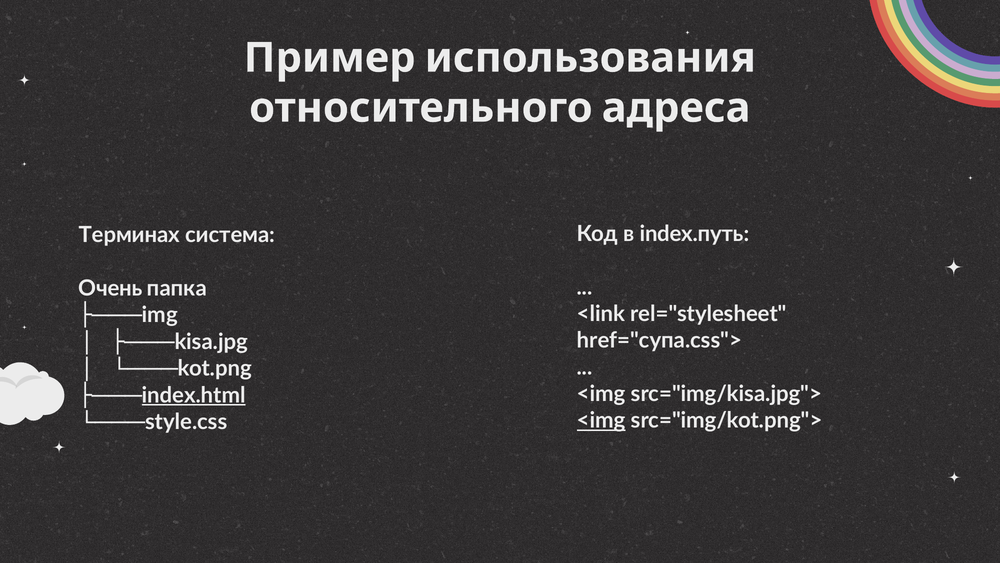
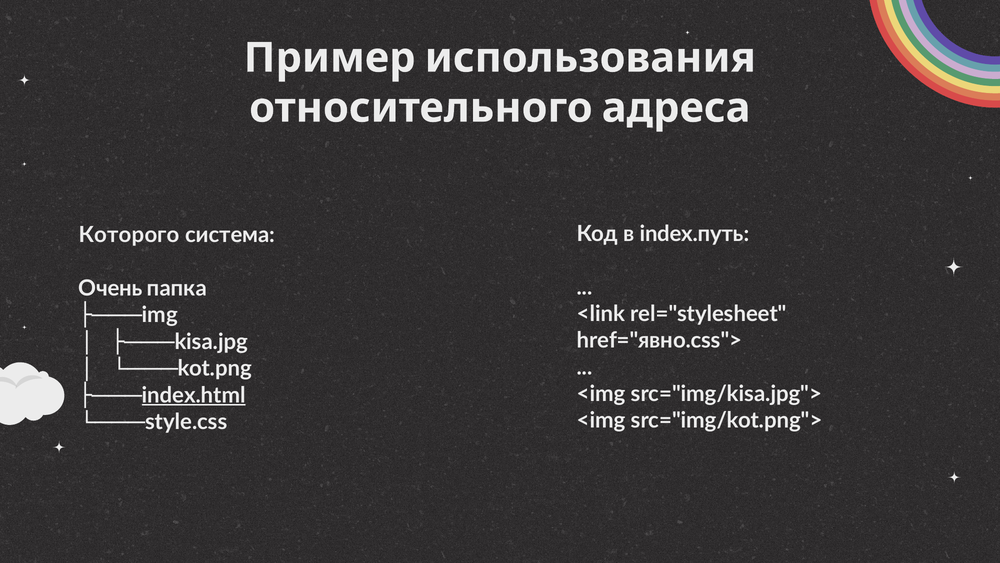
Терминах: Терминах -> Которого
href="супа.css">: href="супа.css"> -> href="явно.css">
<img at (601, 420) underline: present -> none
